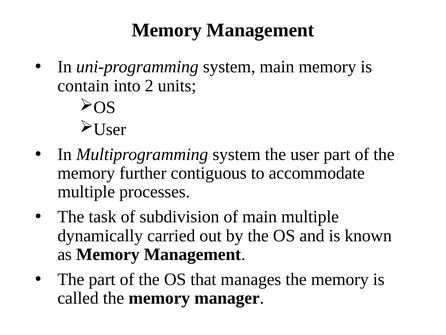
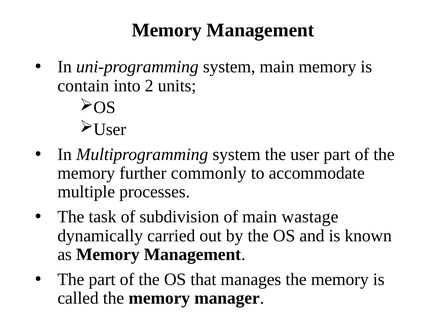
contiguous: contiguous -> commonly
main multiple: multiple -> wastage
